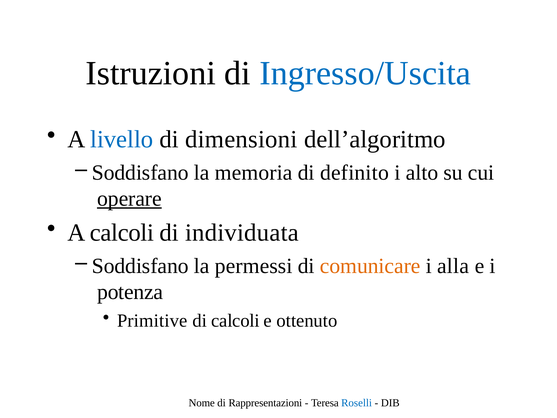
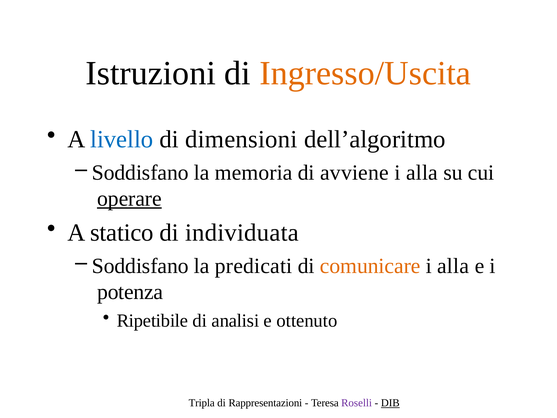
Ingresso/Uscita colour: blue -> orange
definito: definito -> avviene
alto at (422, 172): alto -> alla
A calcoli: calcoli -> statico
permessi: permessi -> predicati
Primitive: Primitive -> Ripetibile
di calcoli: calcoli -> analisi
Nome: Nome -> Tripla
Roselli colour: blue -> purple
DIB underline: none -> present
